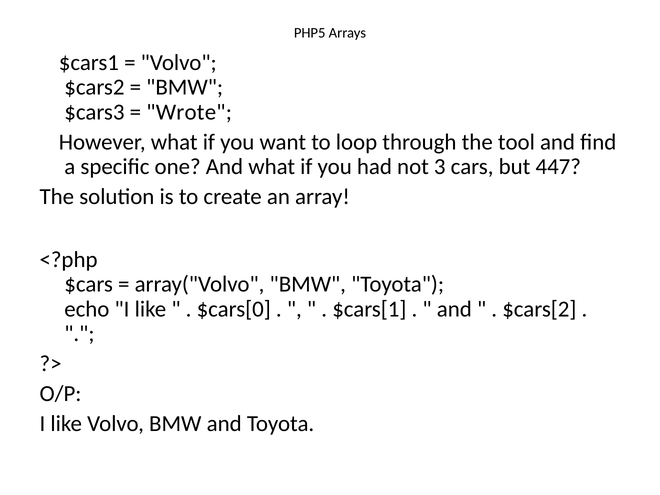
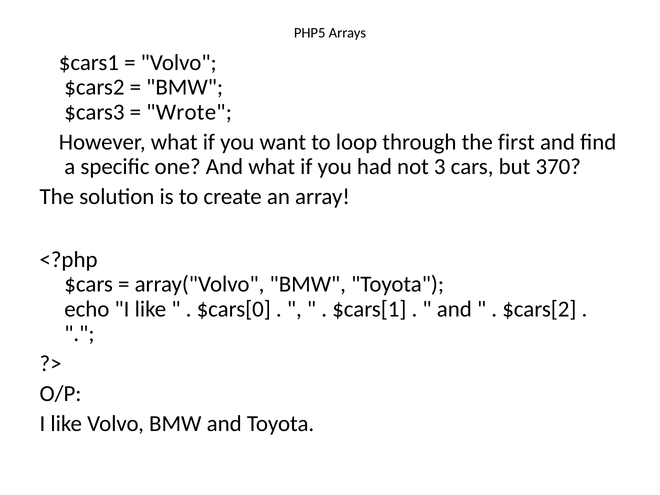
tool: tool -> first
447: 447 -> 370
